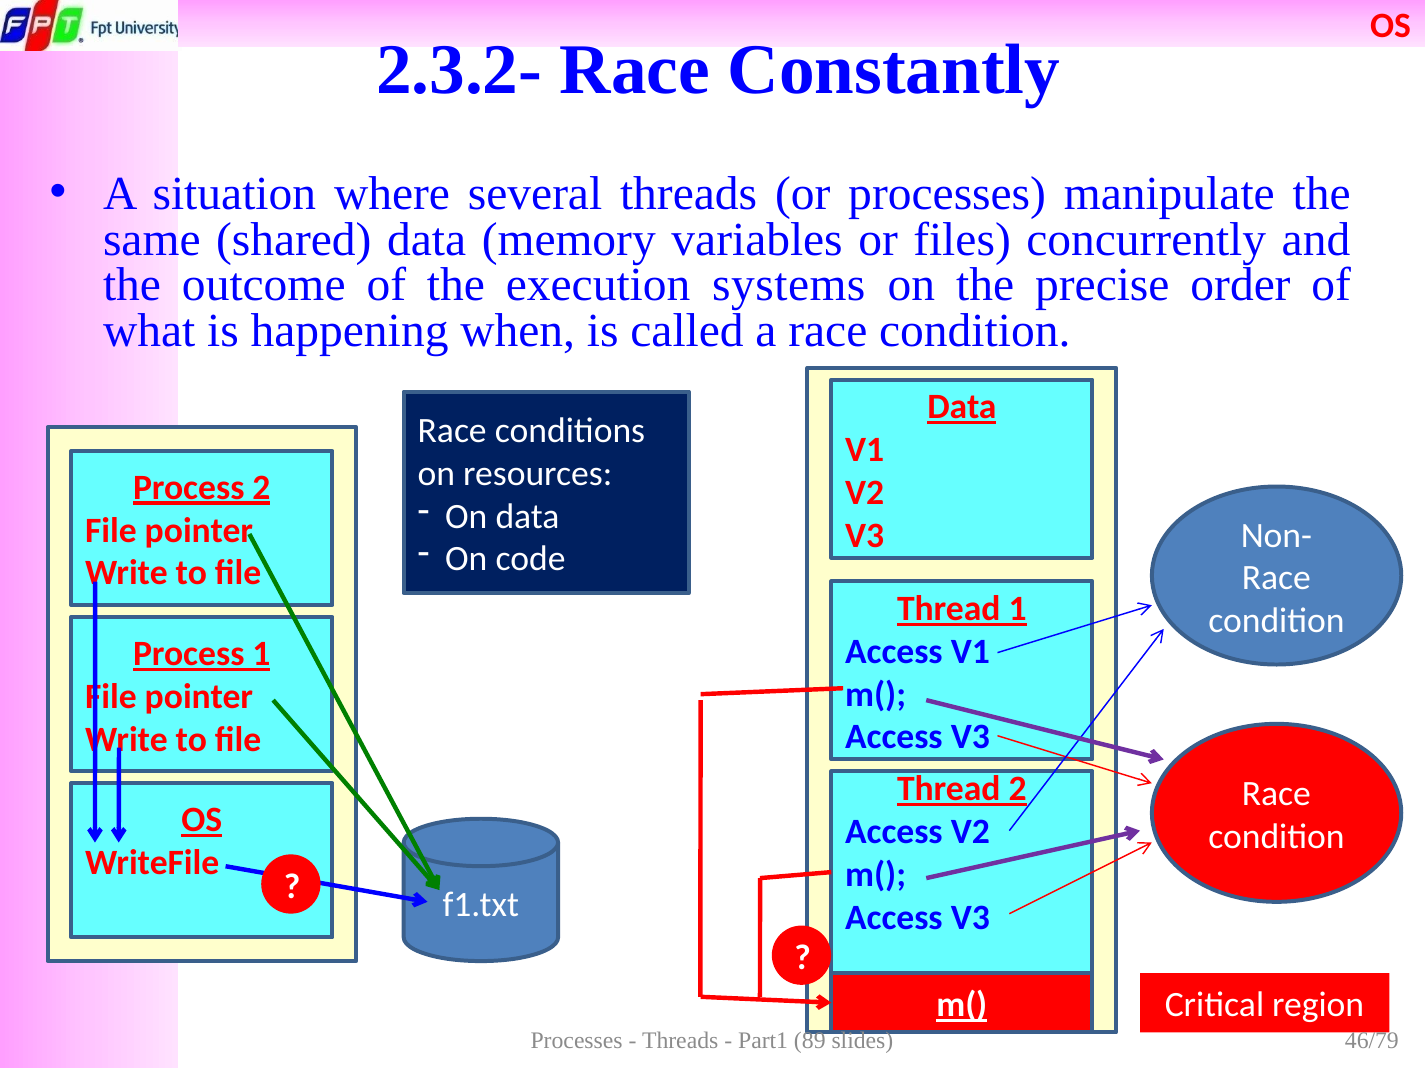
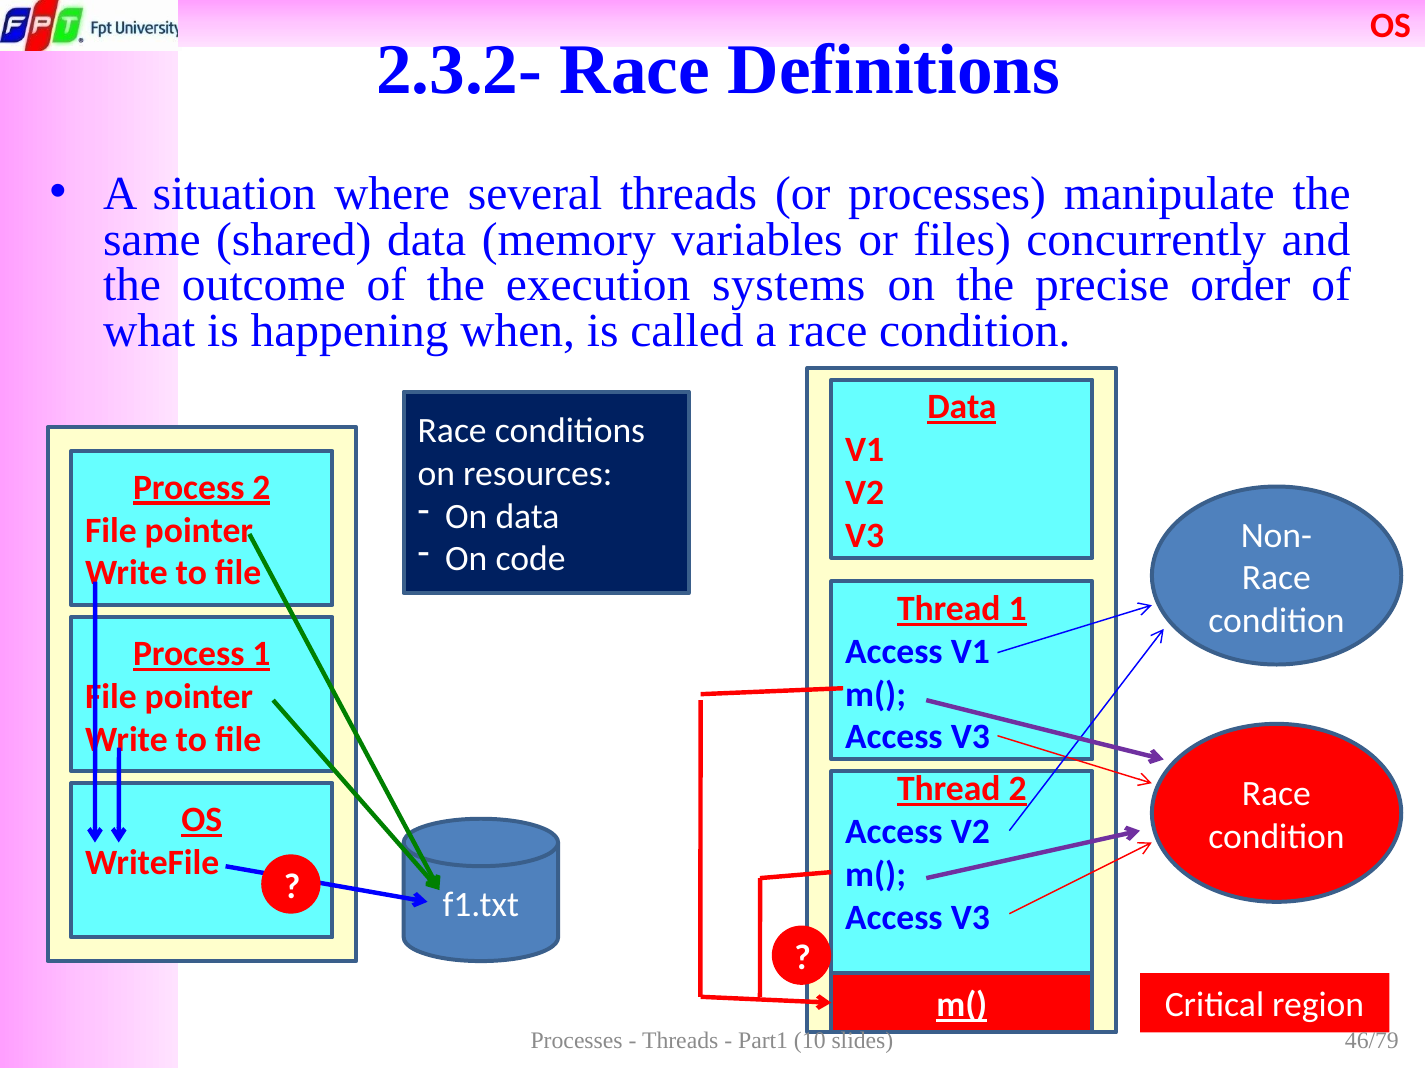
Constantly: Constantly -> Definitions
89: 89 -> 10
